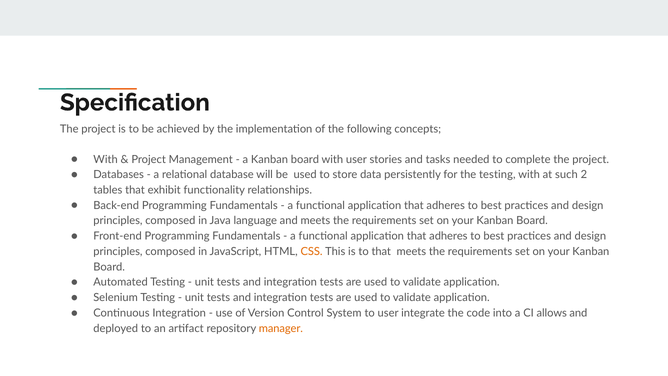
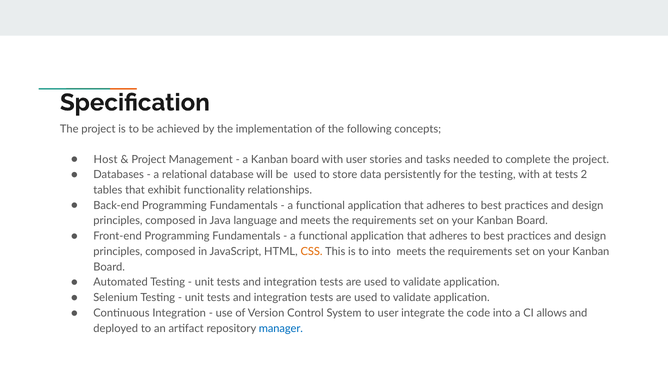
With at (106, 159): With -> Host
at such: such -> tests
to that: that -> into
manager colour: orange -> blue
